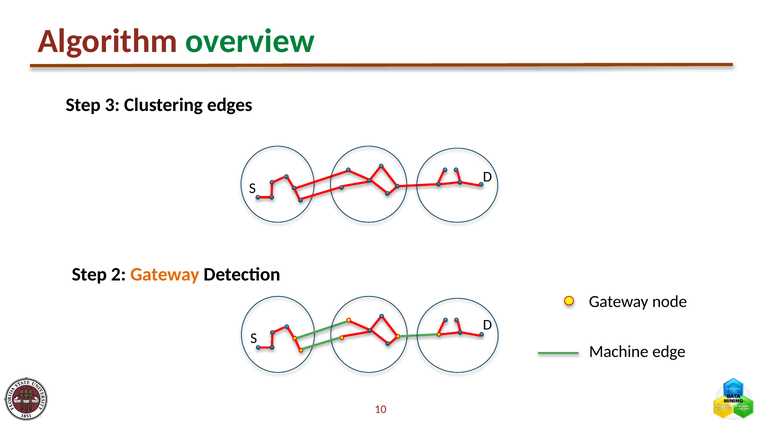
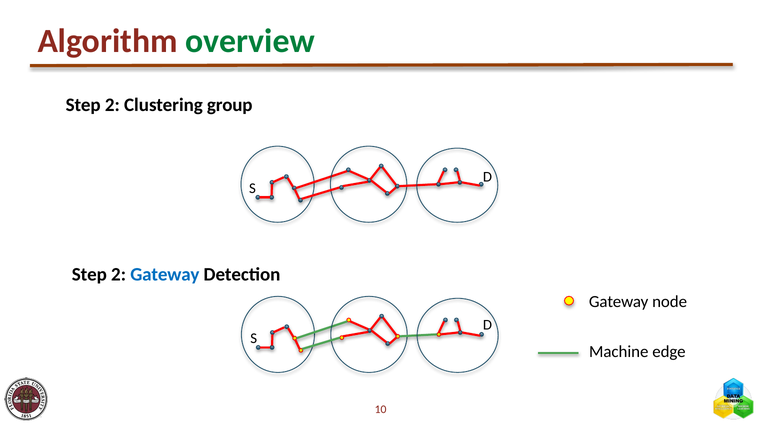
3 at (112, 105): 3 -> 2
edges: edges -> group
Gateway at (165, 274) colour: orange -> blue
